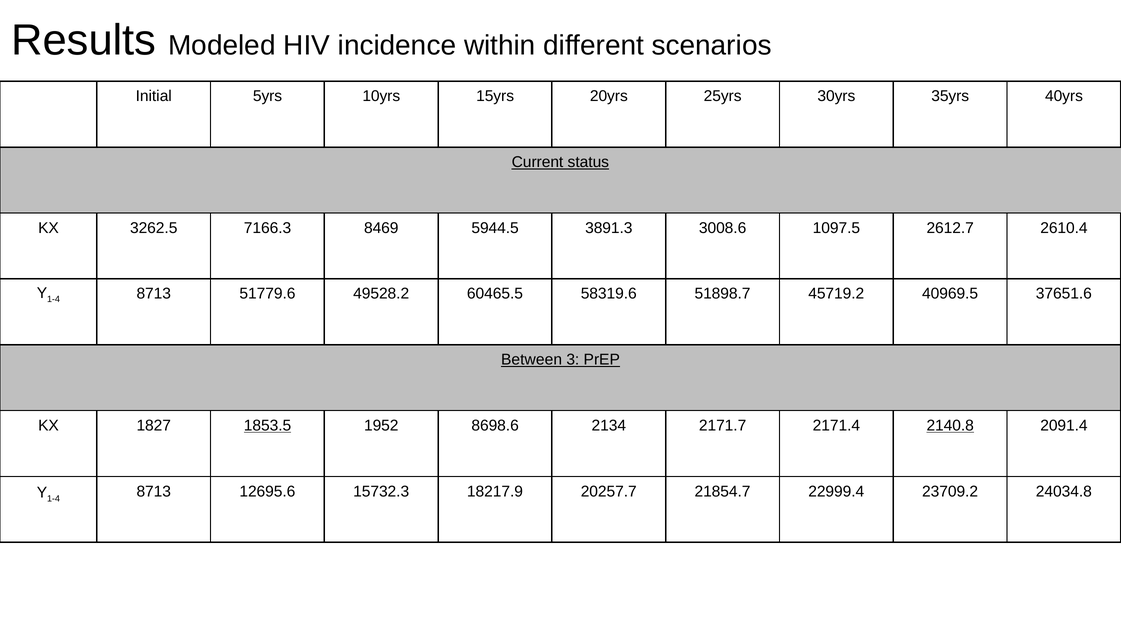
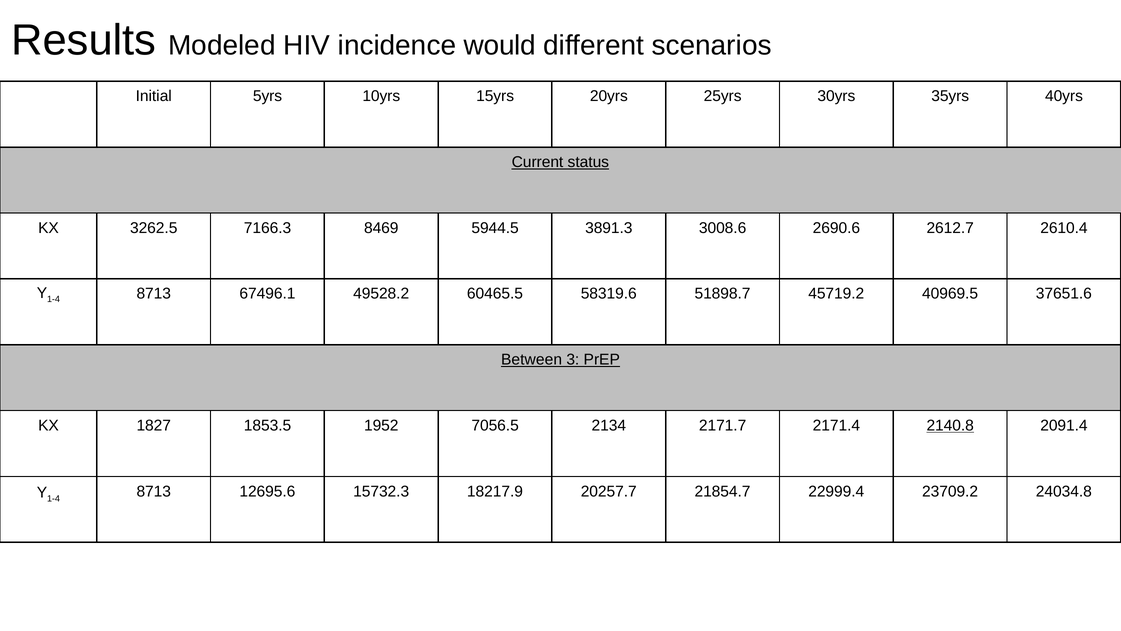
within: within -> would
1097.5: 1097.5 -> 2690.6
51779.6: 51779.6 -> 67496.1
1853.5 underline: present -> none
8698.6: 8698.6 -> 7056.5
